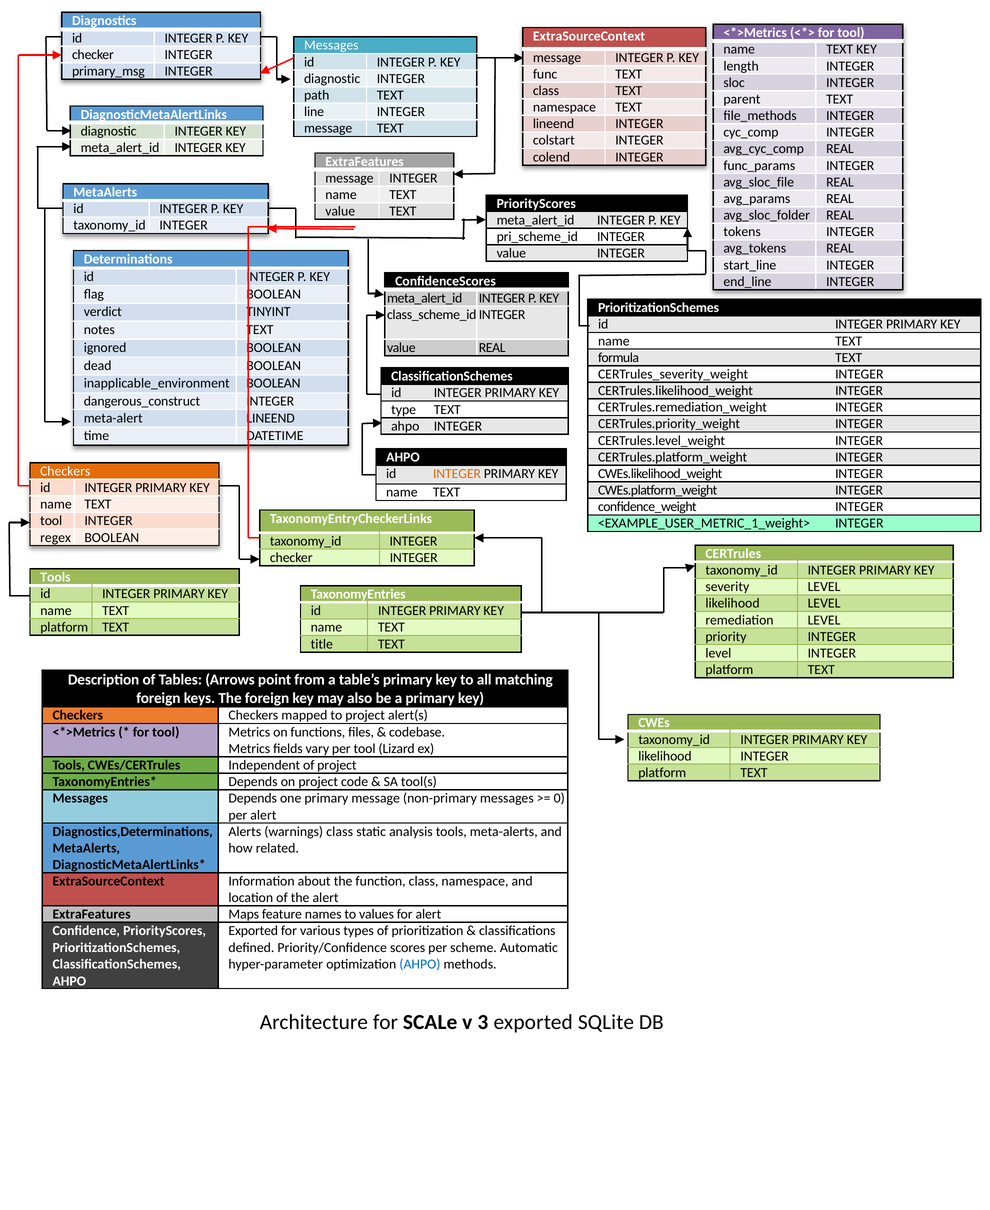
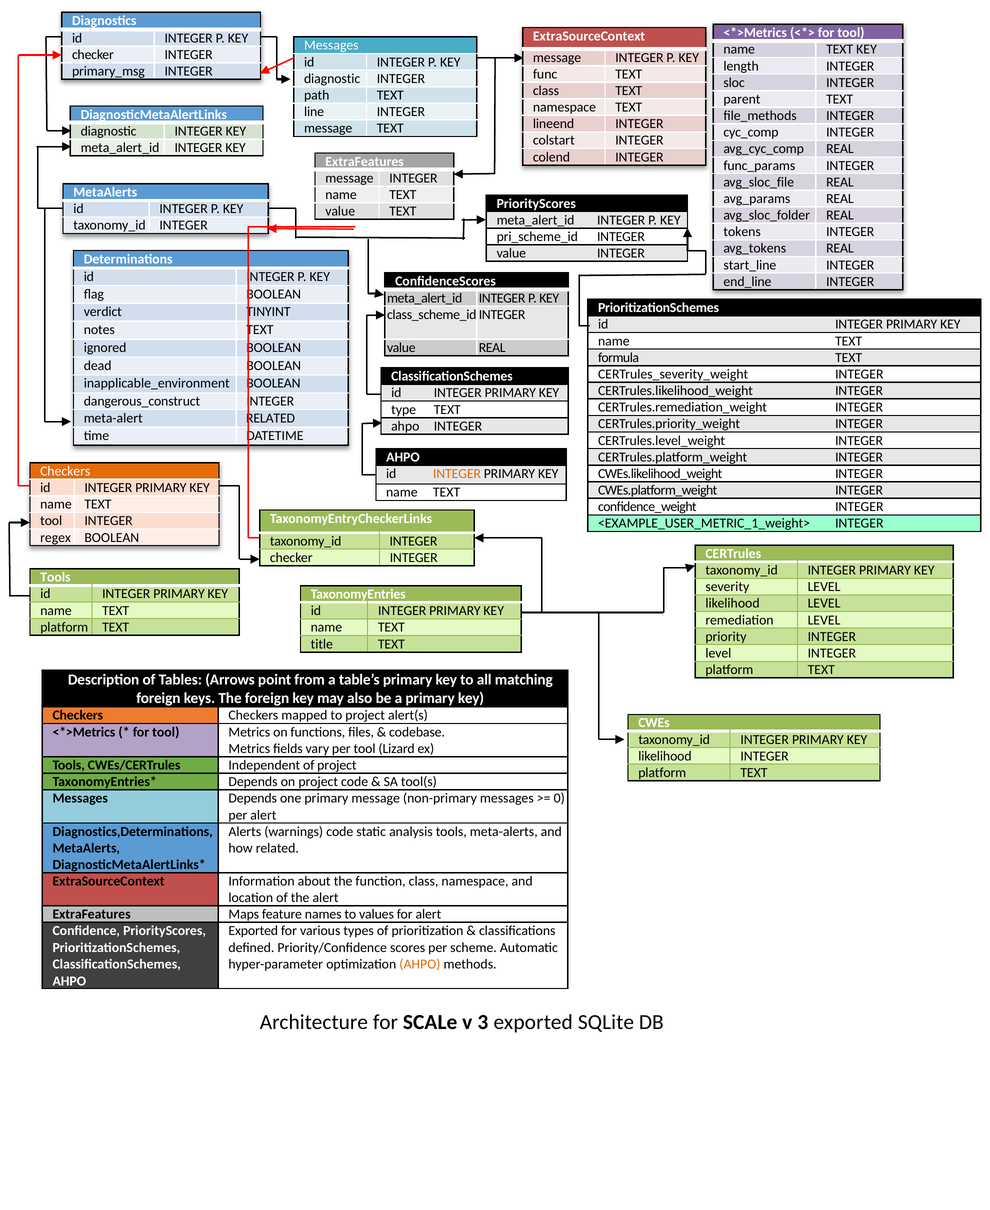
meta-alert LINEEND: LINEEND -> RELATED
warnings class: class -> code
AHPO at (420, 964) colour: blue -> orange
